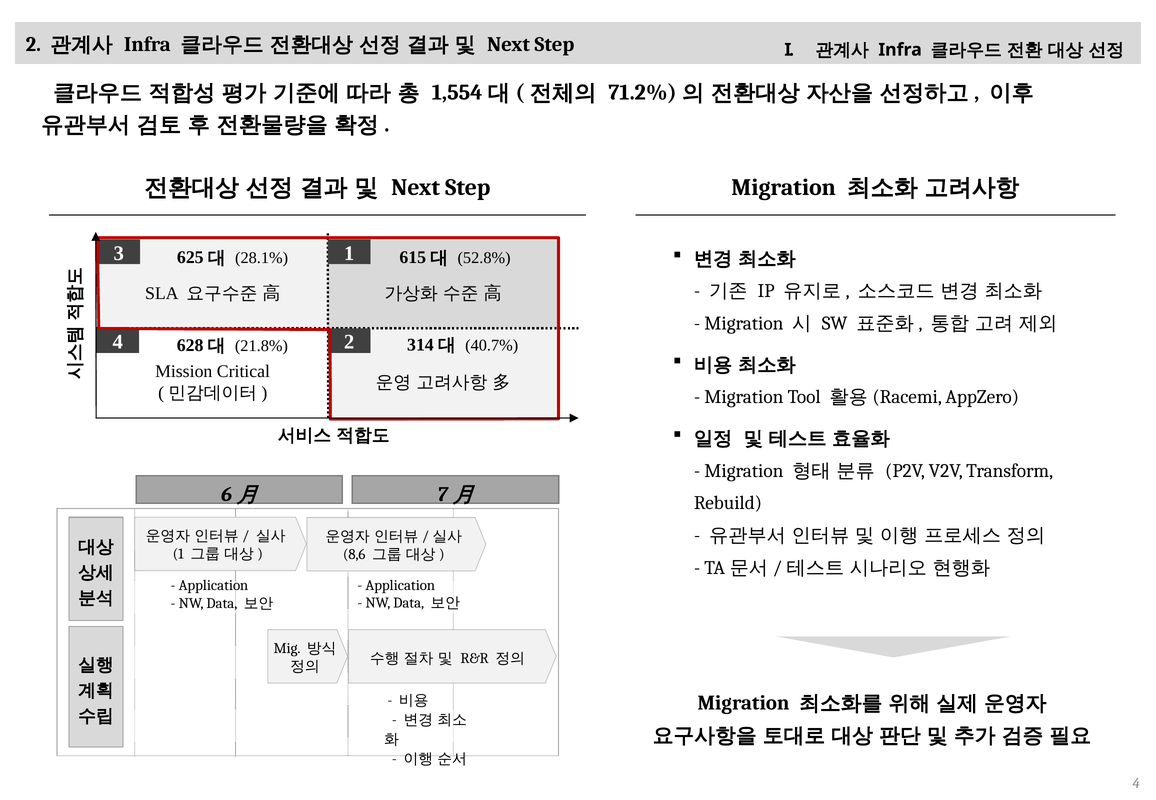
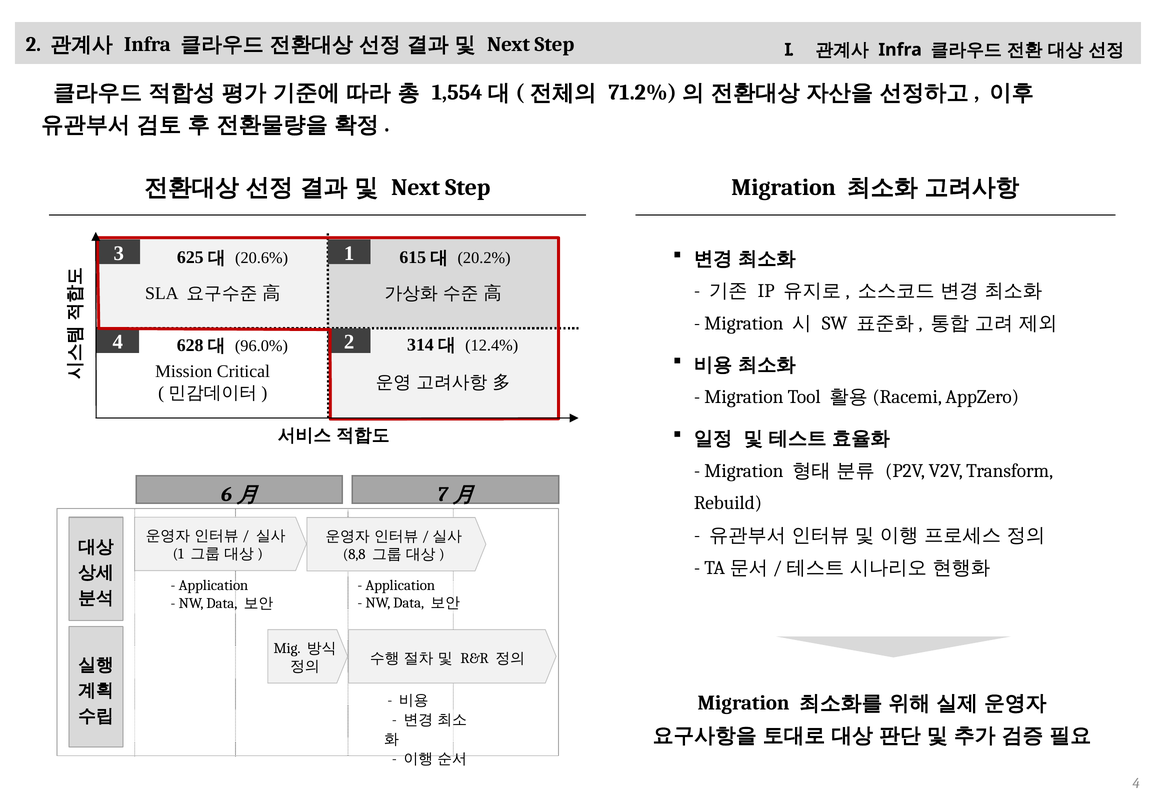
28.1%: 28.1% -> 20.6%
52.8%: 52.8% -> 20.2%
40.7%: 40.7% -> 12.4%
21.8%: 21.8% -> 96.0%
8,6: 8,6 -> 8,8
